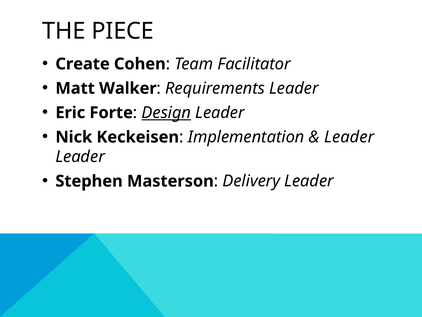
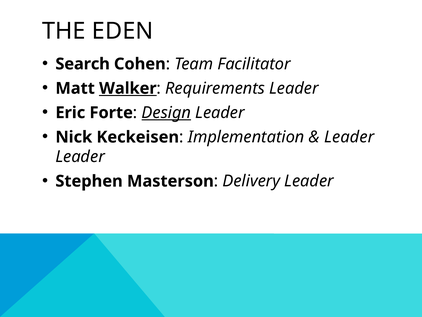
PIECE: PIECE -> EDEN
Create: Create -> Search
Walker underline: none -> present
